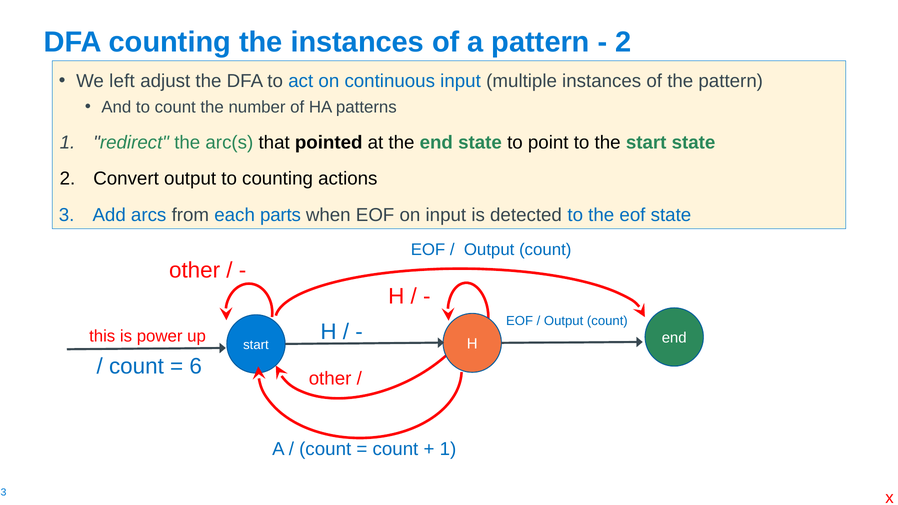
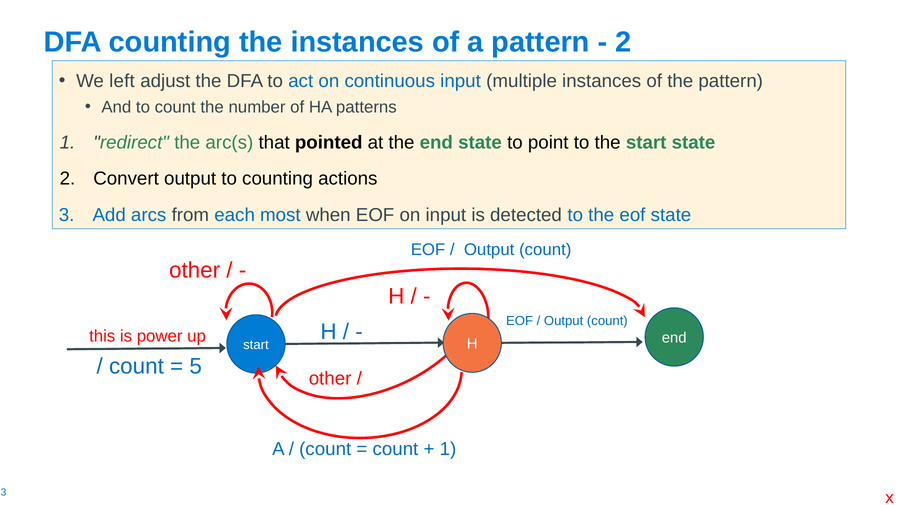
parts: parts -> most
6: 6 -> 5
